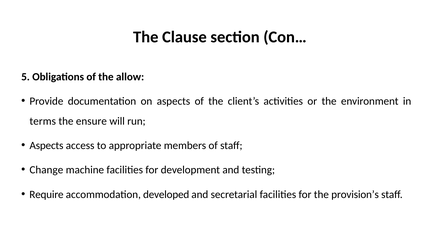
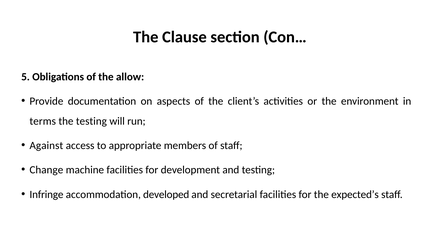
the ensure: ensure -> testing
Aspects at (46, 145): Aspects -> Against
Require: Require -> Infringe
provision’s: provision’s -> expected’s
